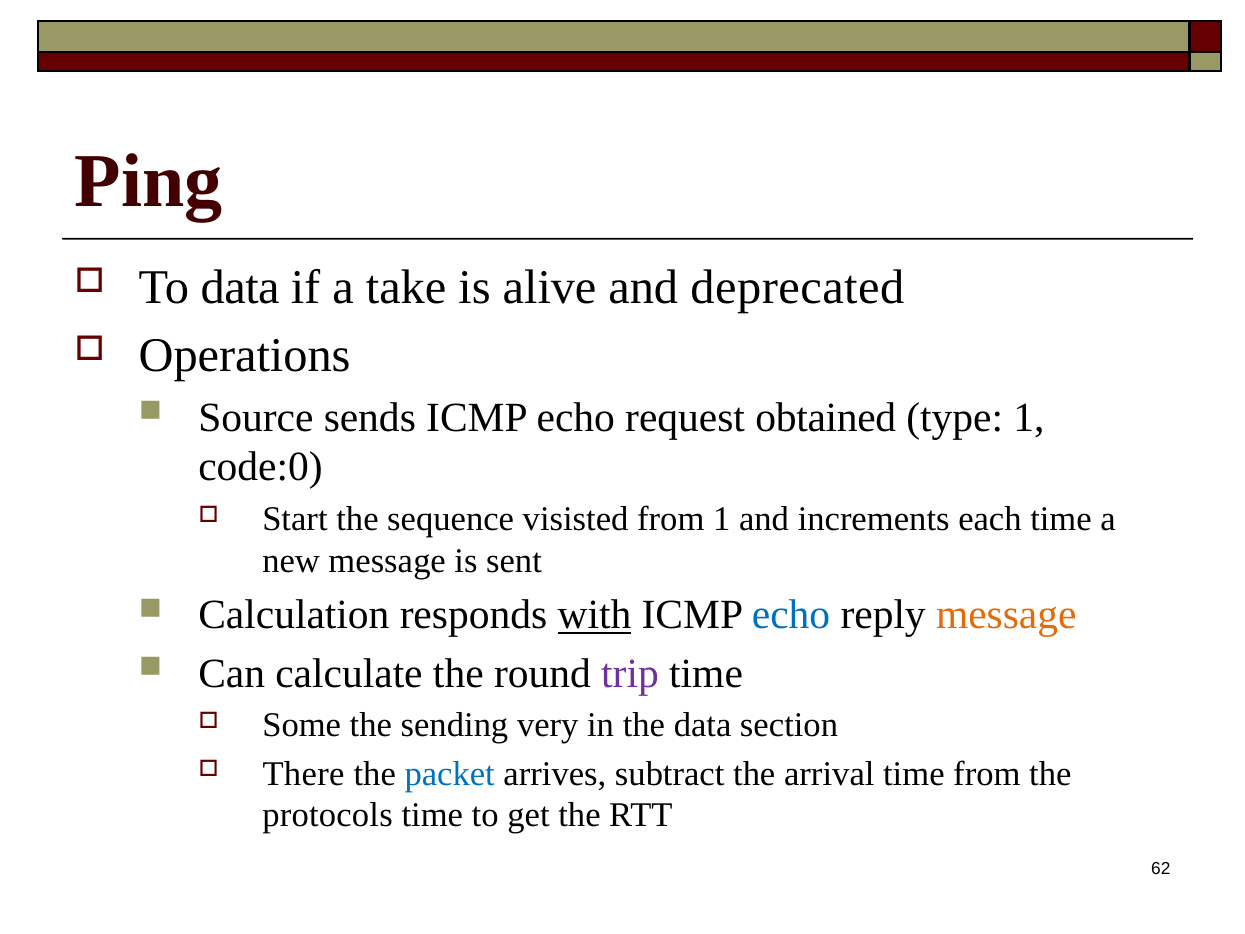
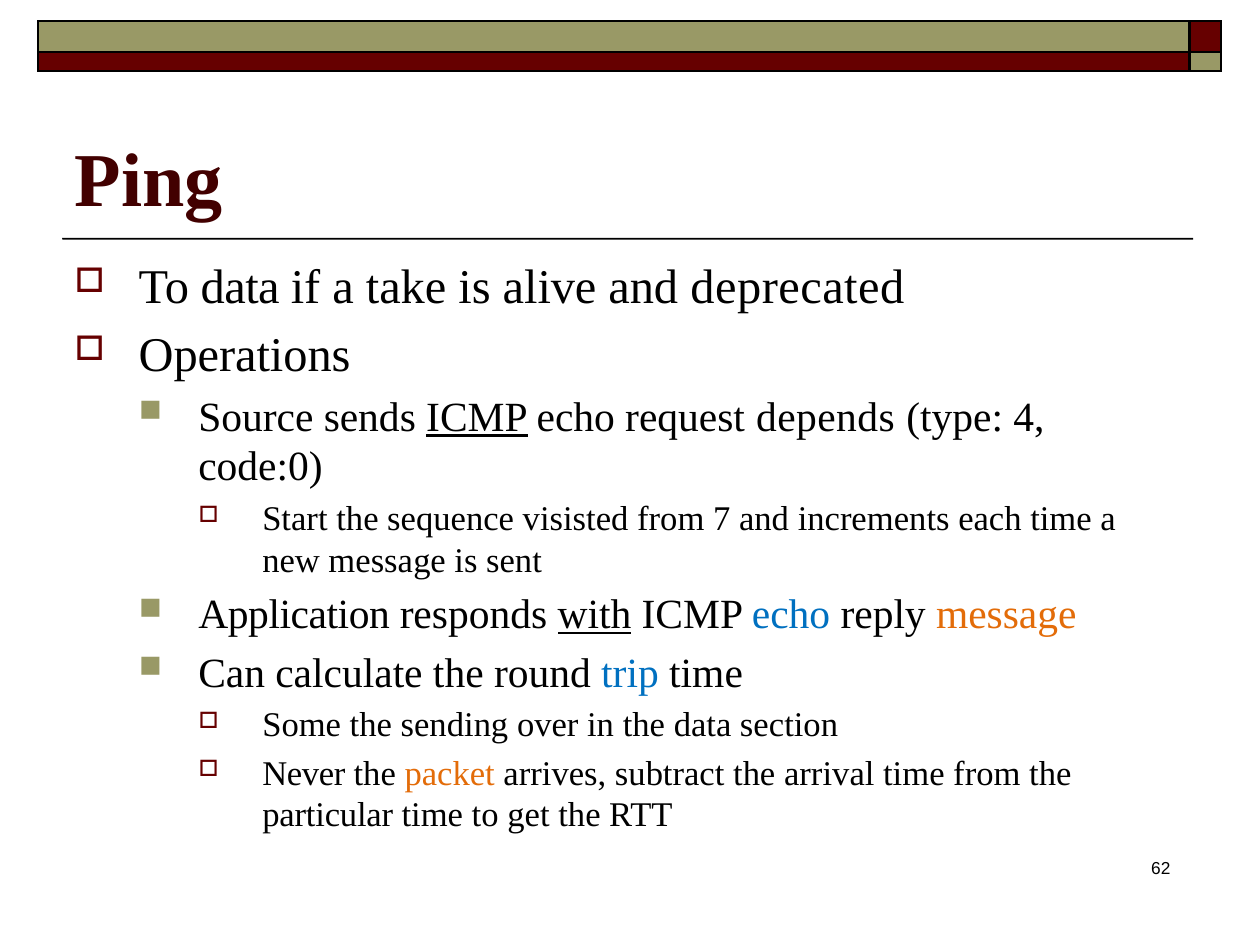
ICMP at (477, 417) underline: none -> present
obtained: obtained -> depends
type 1: 1 -> 4
from 1: 1 -> 7
Calculation: Calculation -> Application
trip colour: purple -> blue
very: very -> over
There: There -> Never
packet colour: blue -> orange
protocols: protocols -> particular
